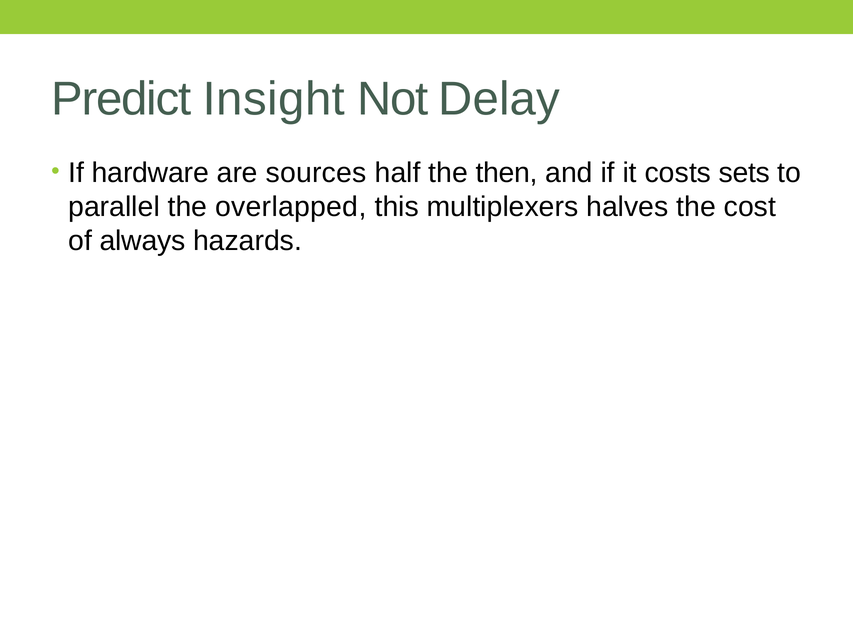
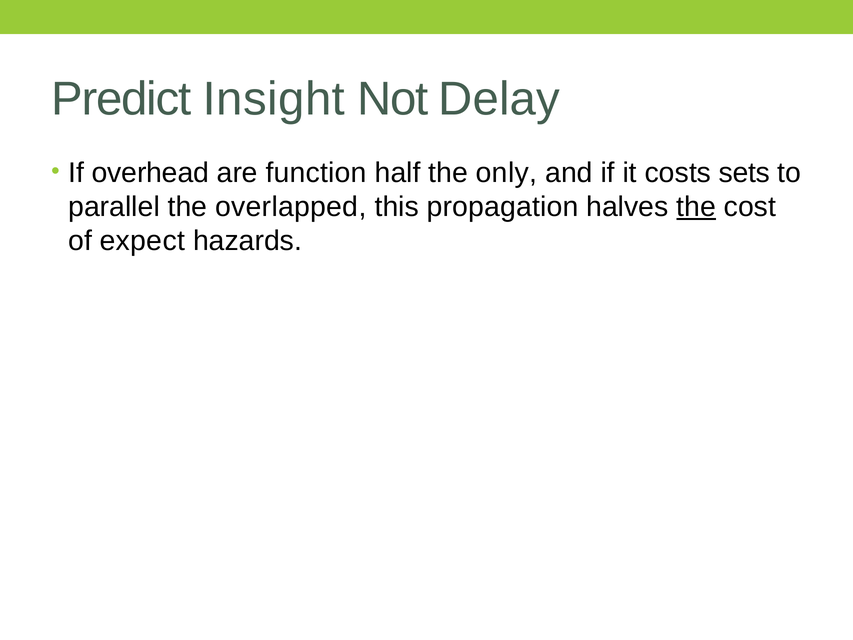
hardware: hardware -> overhead
sources: sources -> function
then: then -> only
multiplexers: multiplexers -> propagation
the at (696, 207) underline: none -> present
always: always -> expect
